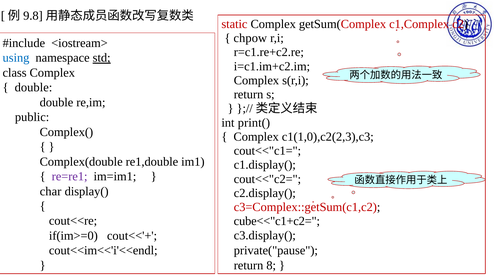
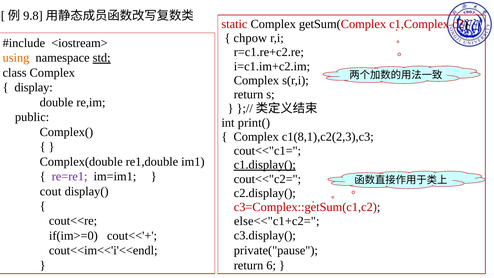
using colour: blue -> orange
double at (33, 87): double -> display
c1(1,0),c2(2,3),c3: c1(1,0),c2(2,3),c3 -> c1(8,1),c2(2,3),c3
c1.display( underline: none -> present
char: char -> cout
cube<<"c1+c2=: cube<<"c1+c2= -> else<<"c1+c2=
8: 8 -> 6
